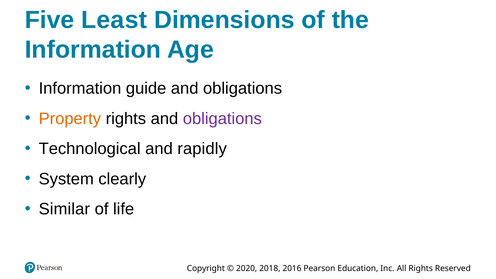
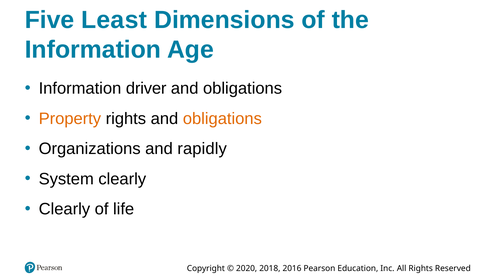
guide: guide -> driver
obligations at (222, 119) colour: purple -> orange
Technological: Technological -> Organizations
Similar at (64, 209): Similar -> Clearly
